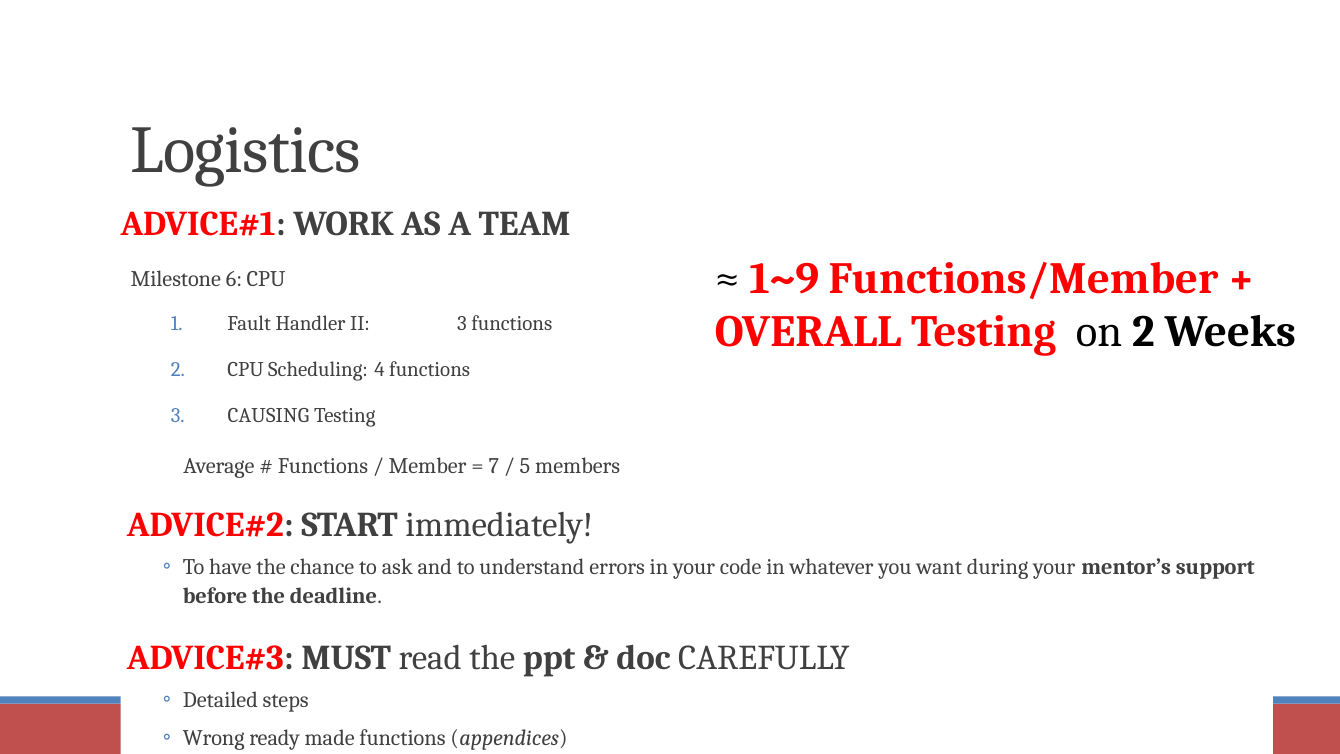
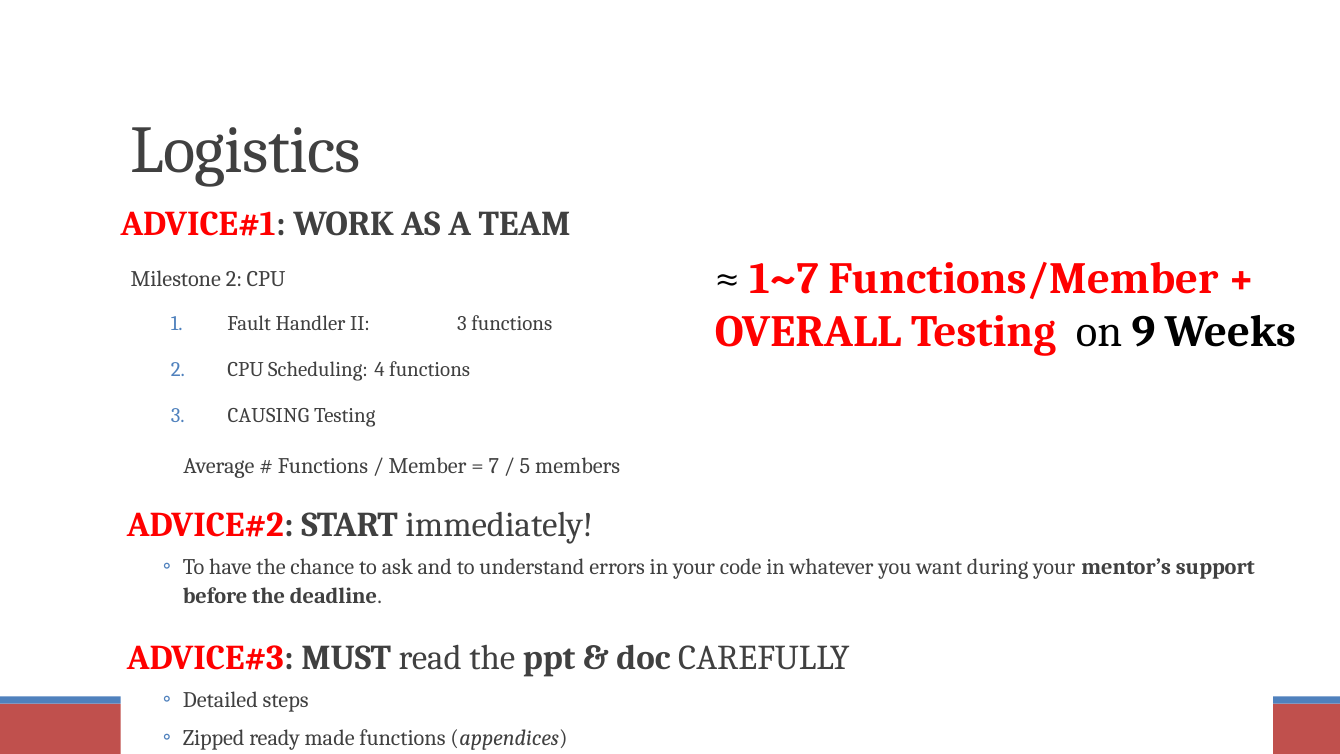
1~9: 1~9 -> 1~7
Milestone 6: 6 -> 2
on 2: 2 -> 9
Wrong: Wrong -> Zipped
